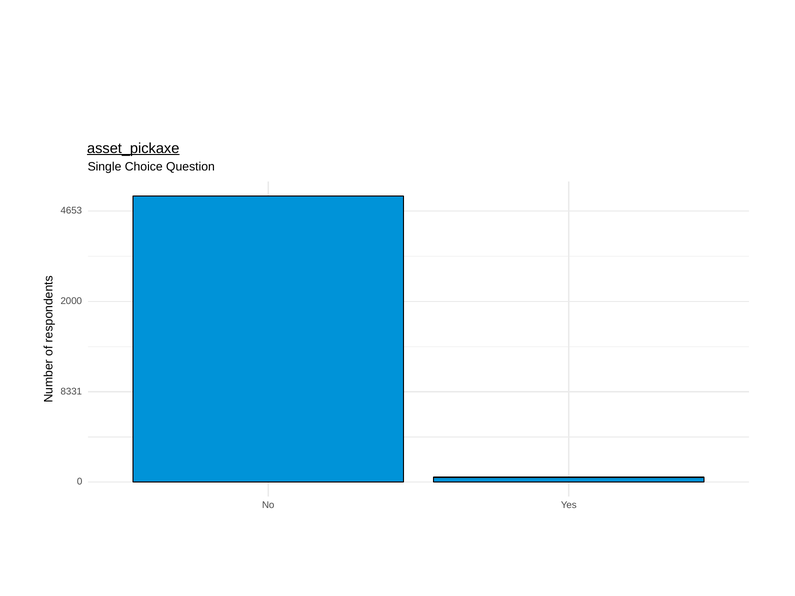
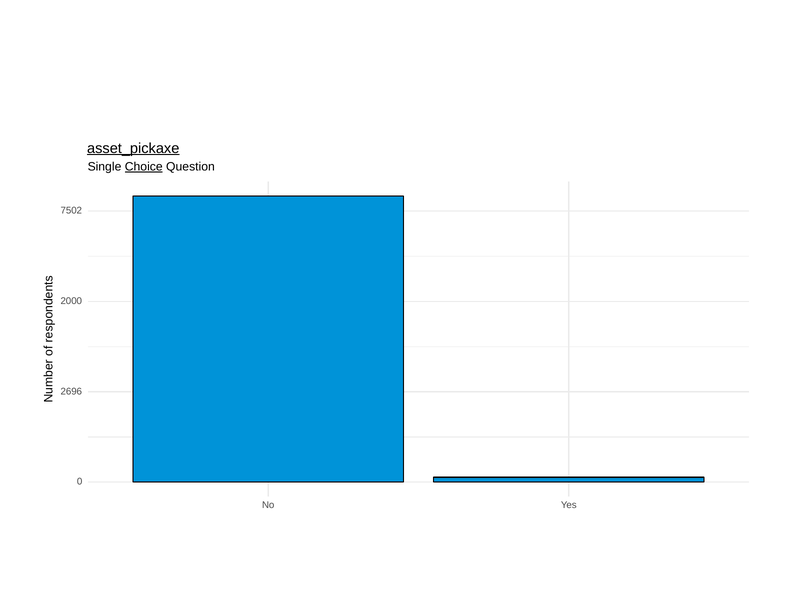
Choice underline: none -> present
4653: 4653 -> 7502
8331: 8331 -> 2696
